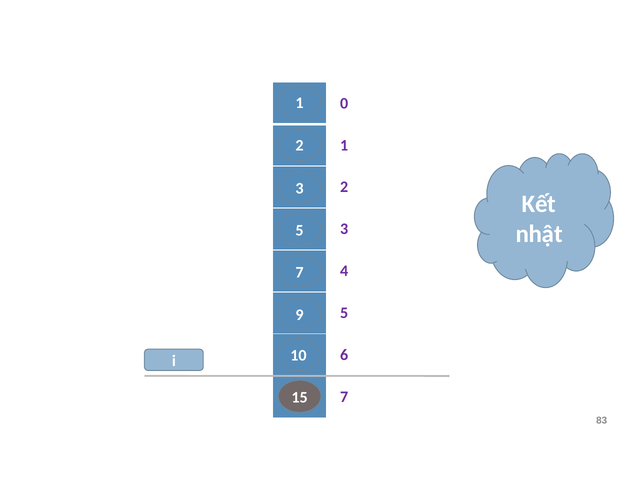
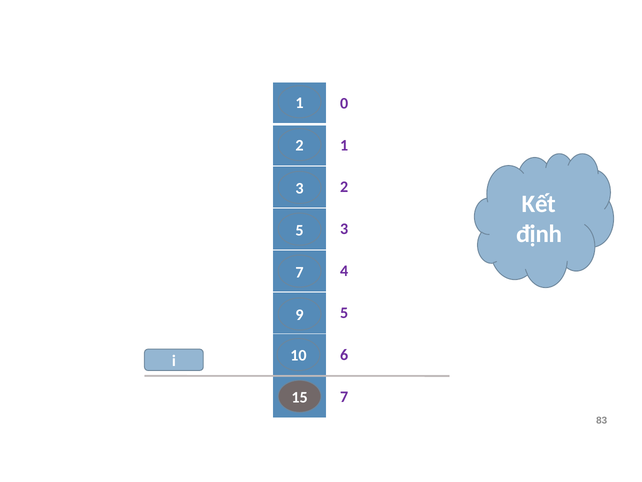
nhật: nhật -> định
